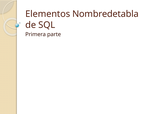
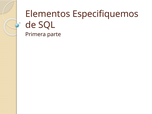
Nombredetabla: Nombredetabla -> Especifiquemos
